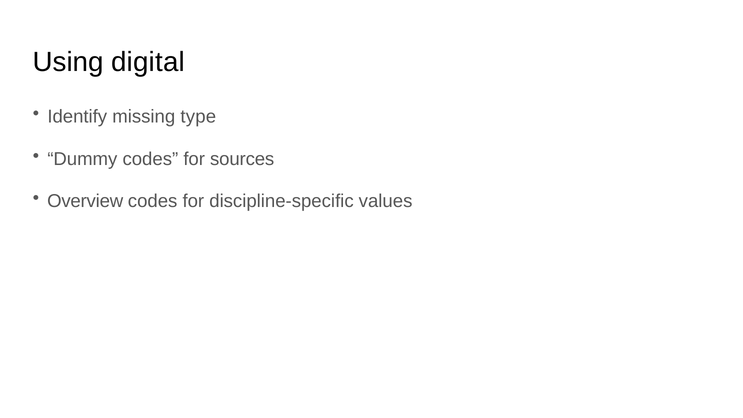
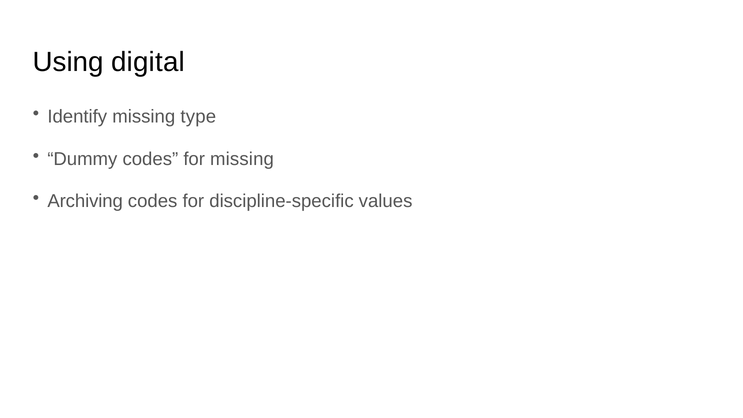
for sources: sources -> missing
Overview: Overview -> Archiving
